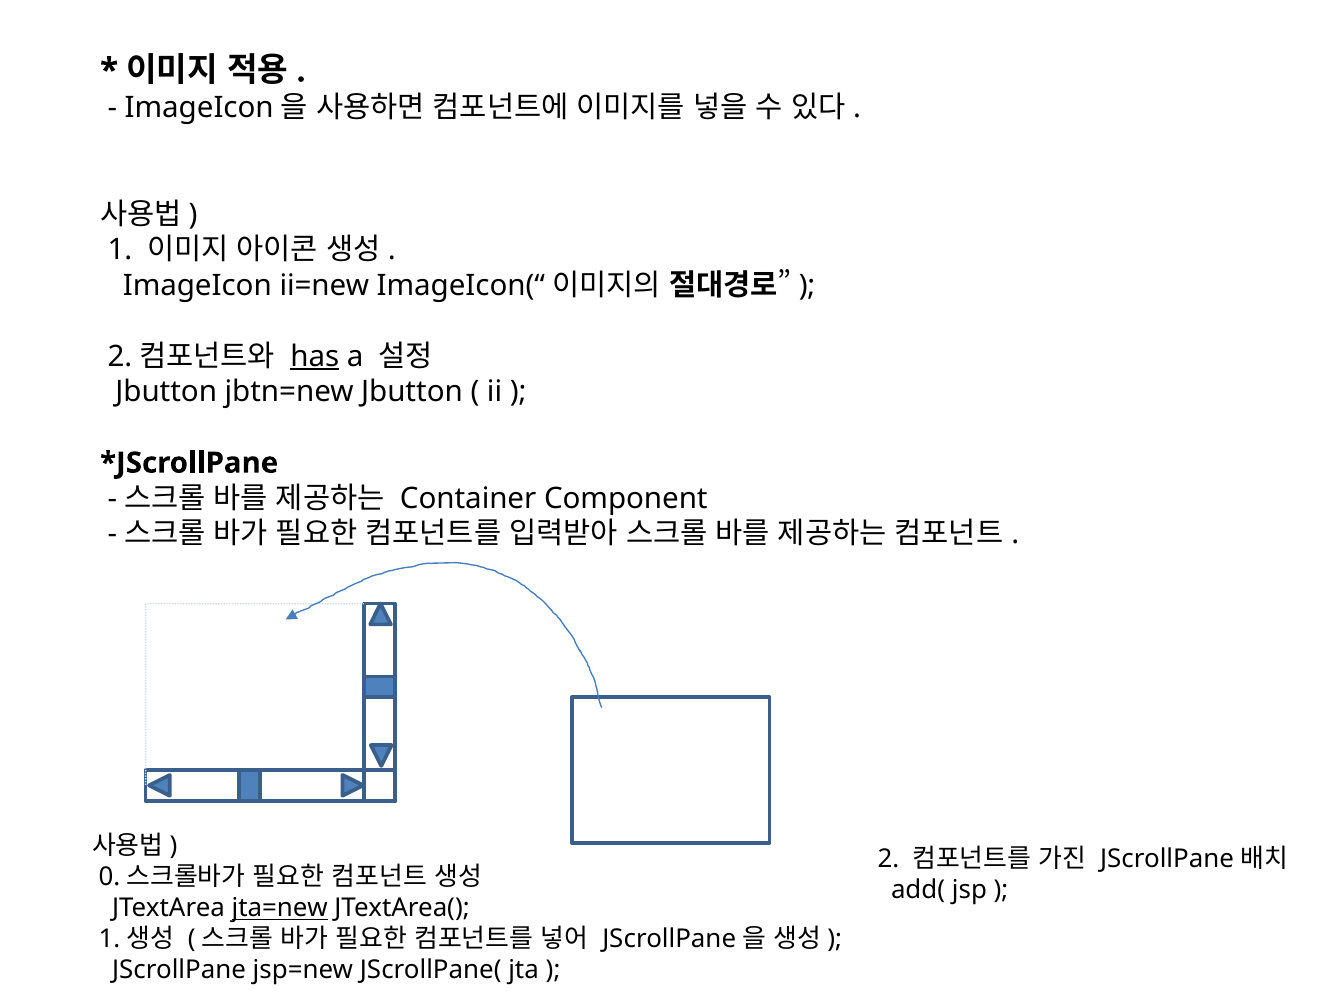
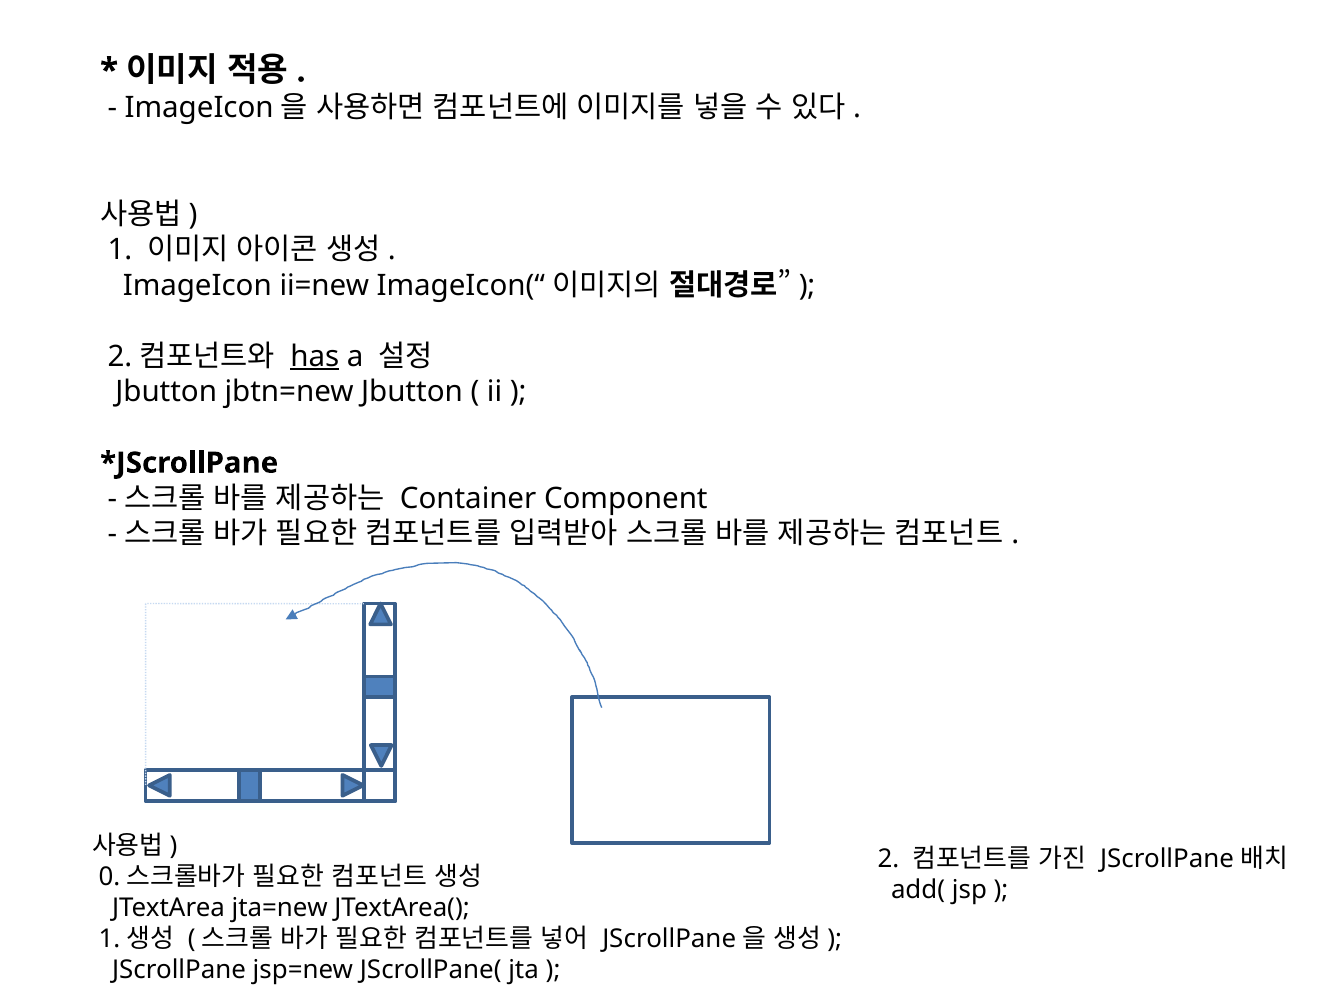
jta=new underline: present -> none
